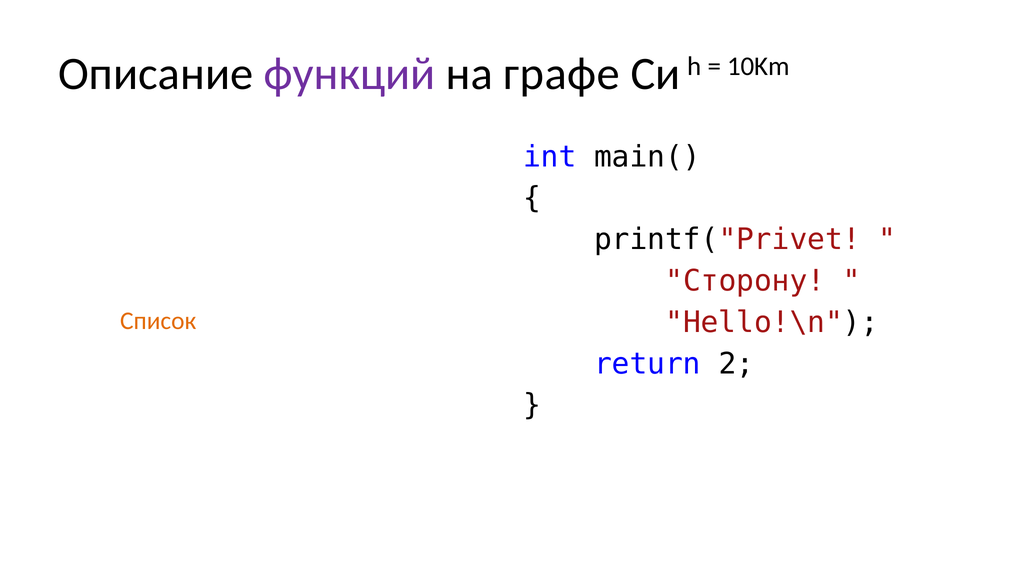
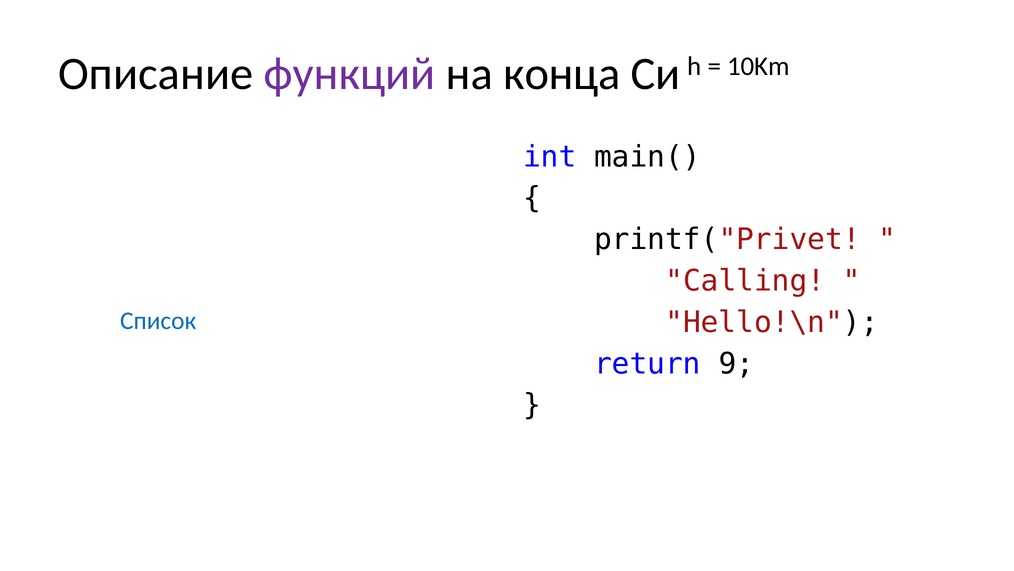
графе: графе -> конца
Сторону: Сторону -> Calling
Список colour: orange -> blue
2: 2 -> 9
